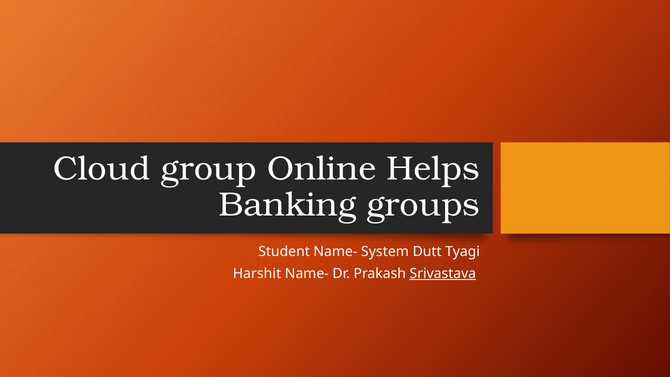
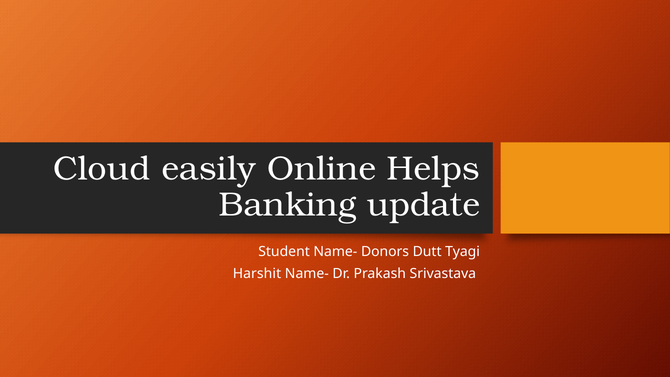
group: group -> easily
groups: groups -> update
System: System -> Donors
Srivastava underline: present -> none
